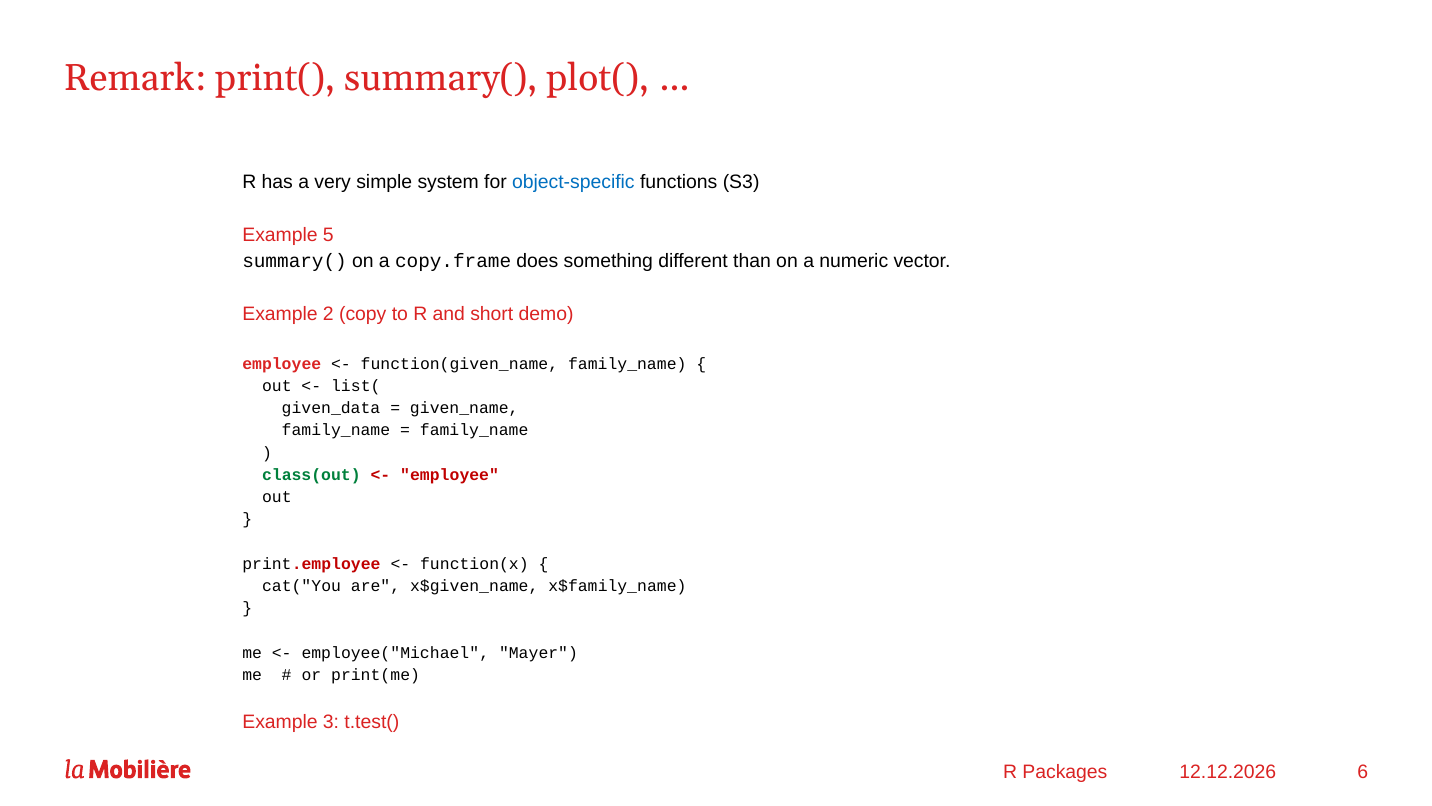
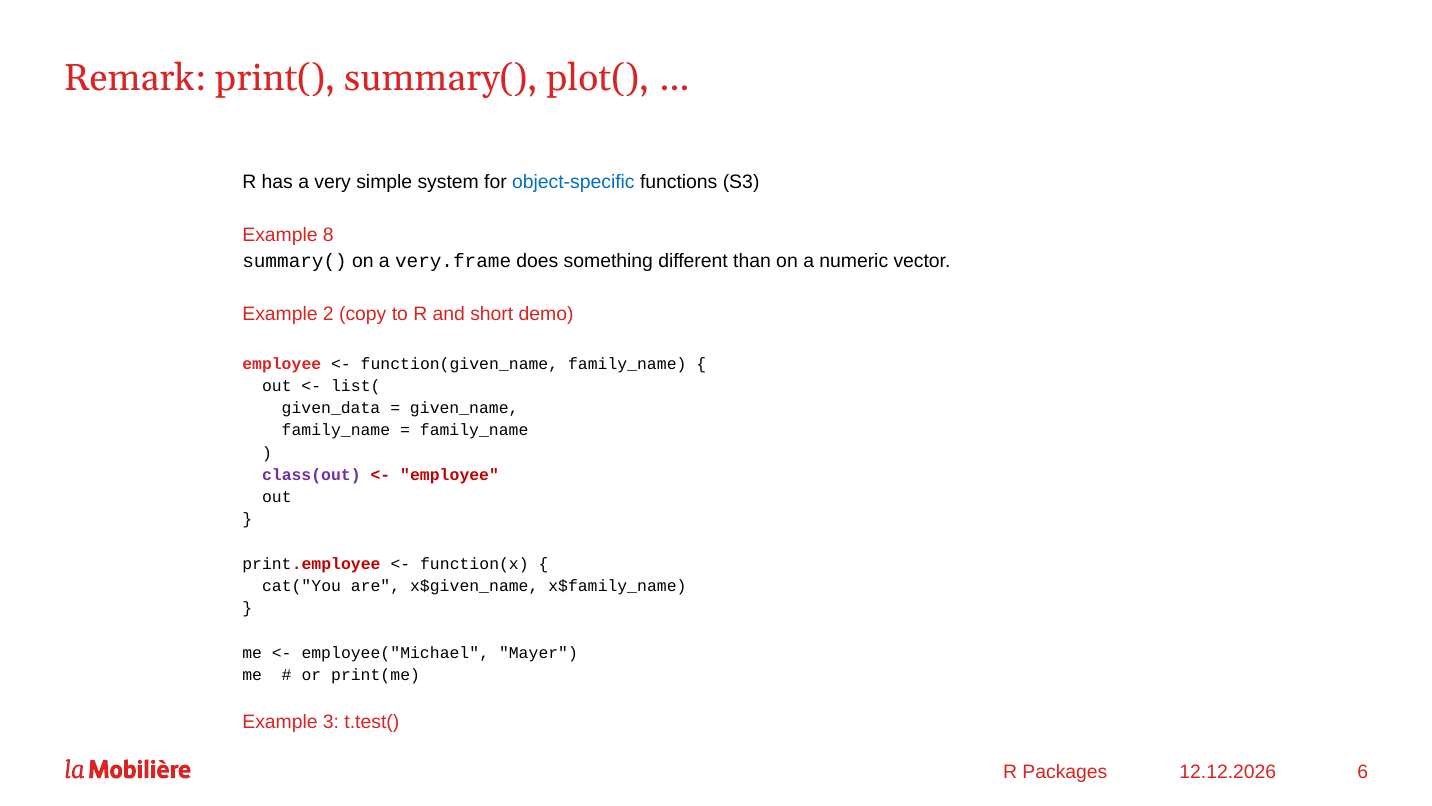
5: 5 -> 8
copy.frame: copy.frame -> very.frame
class(out colour: green -> purple
